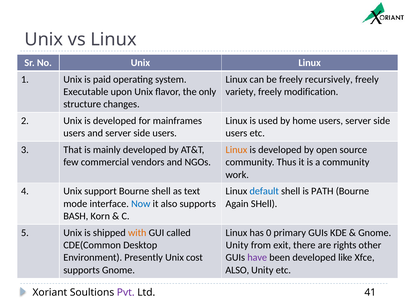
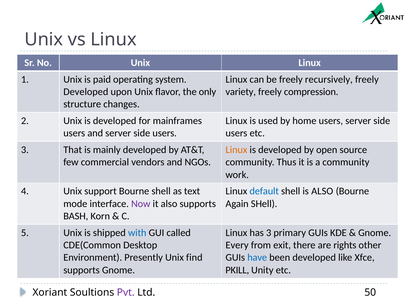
Executable at (86, 92): Executable -> Developed
modification: modification -> compression
is PATH: PATH -> ALSO
Now colour: blue -> purple
with colour: orange -> blue
has 0: 0 -> 3
Unity at (237, 245): Unity -> Every
cost: cost -> find
have colour: purple -> blue
ALSO at (237, 270): ALSO -> PKILL
41: 41 -> 50
